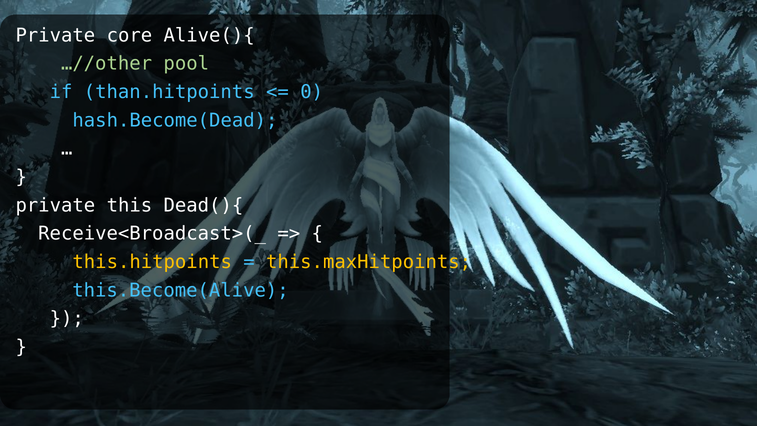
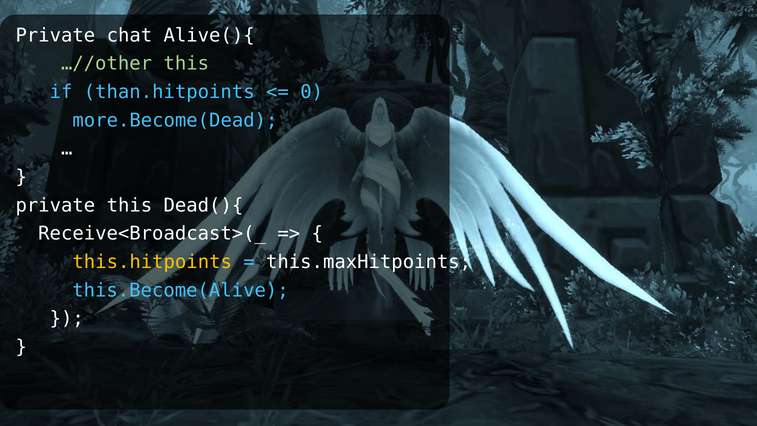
core: core -> chat
…//other pool: pool -> this
hash.Become(Dead: hash.Become(Dead -> more.Become(Dead
this.maxHitpoints colour: yellow -> white
